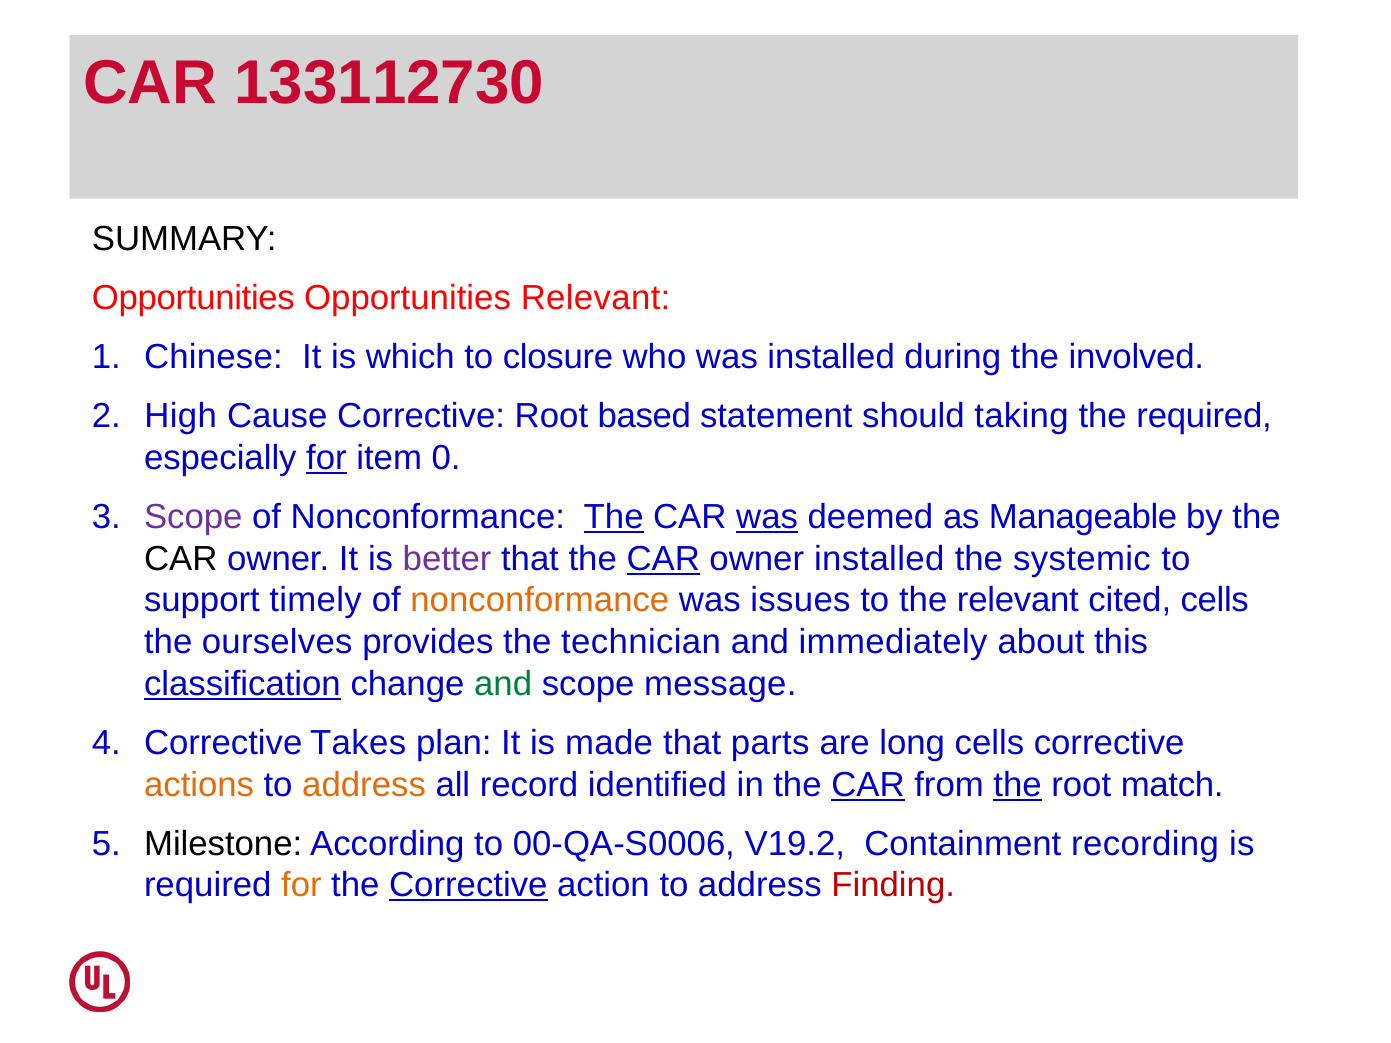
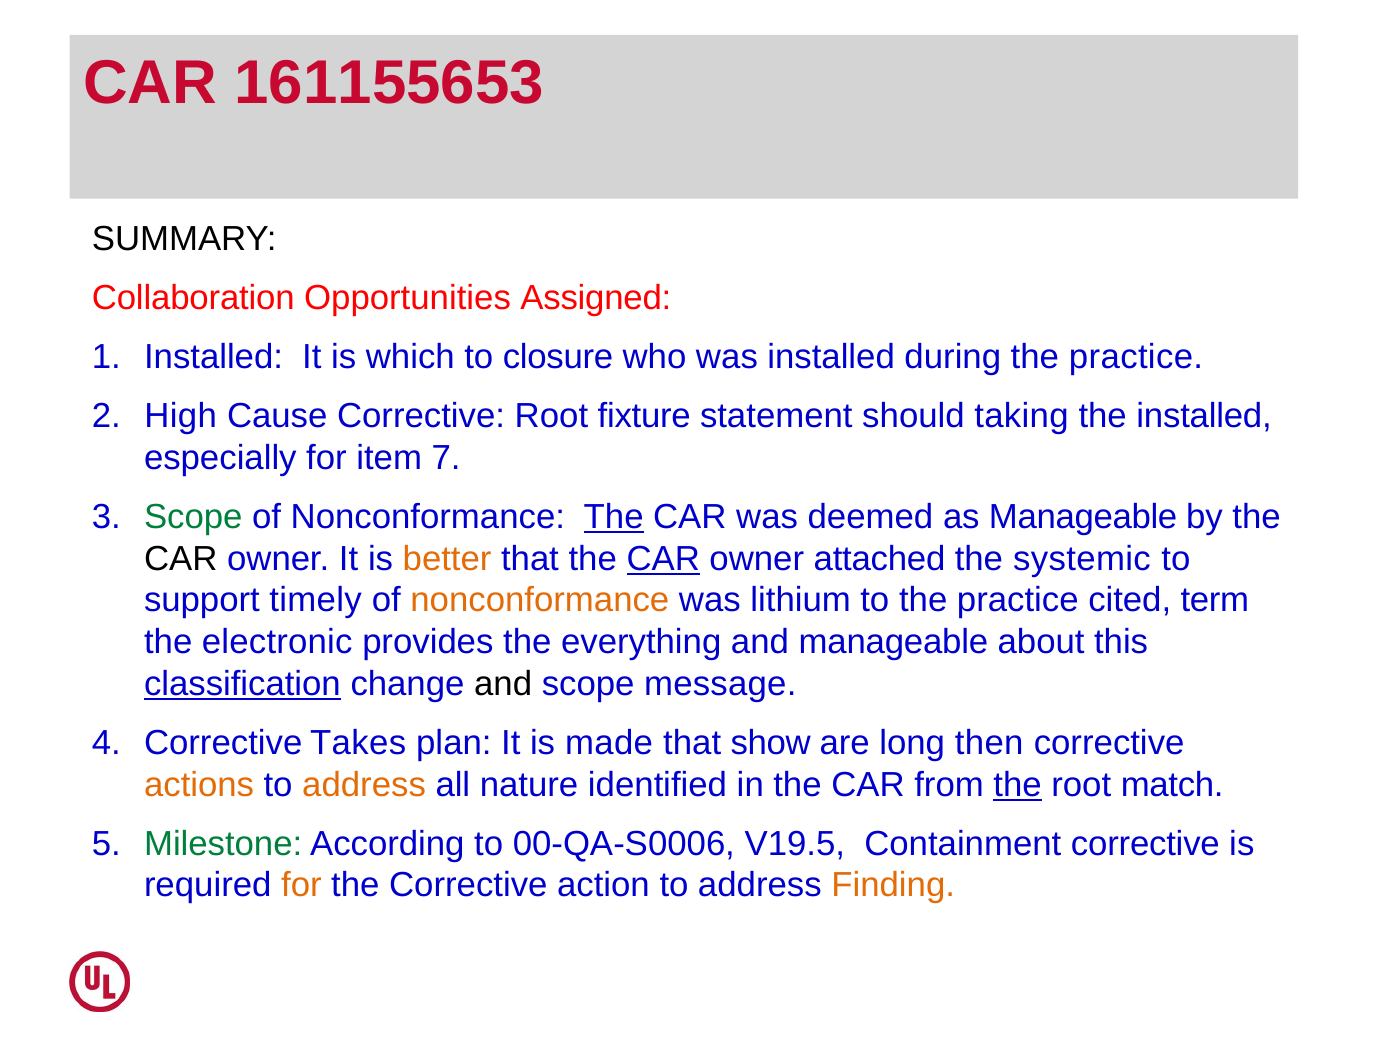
133112730: 133112730 -> 161155653
Opportunities at (193, 298): Opportunities -> Collaboration
Opportunities Relevant: Relevant -> Assigned
1 Chinese: Chinese -> Installed
during the involved: involved -> practice
based: based -> fixture
the required: required -> installed
for at (326, 458) underline: present -> none
0: 0 -> 7
Scope at (193, 517) colour: purple -> green
was at (767, 517) underline: present -> none
better colour: purple -> orange
owner installed: installed -> attached
issues: issues -> lithium
to the relevant: relevant -> practice
cited cells: cells -> term
ourselves: ourselves -> electronic
technician: technician -> everything
and immediately: immediately -> manageable
and at (503, 684) colour: green -> black
parts: parts -> show
long cells: cells -> then
record: record -> nature
CAR at (868, 785) underline: present -> none
Milestone colour: black -> green
V19.2: V19.2 -> V19.5
Containment recording: recording -> corrective
Corrective at (468, 886) underline: present -> none
Finding colour: red -> orange
